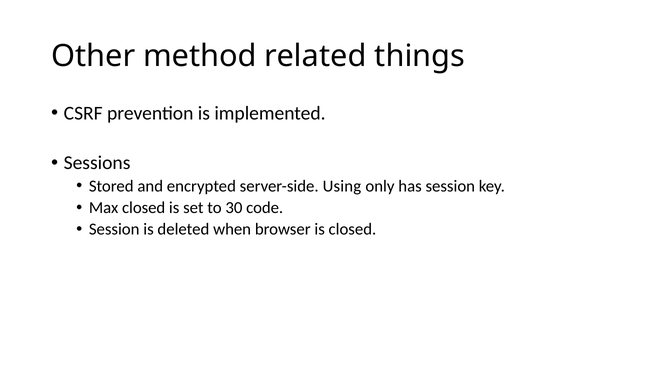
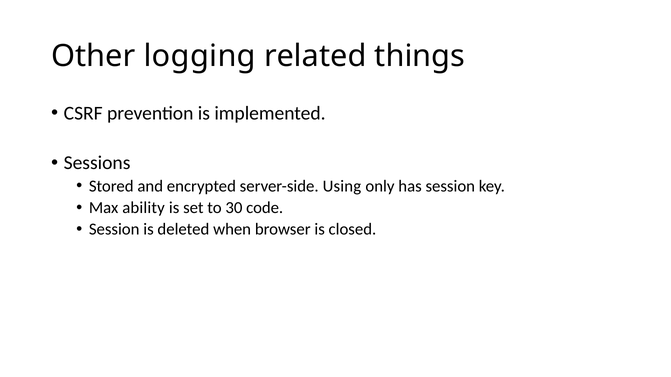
method: method -> logging
Max closed: closed -> ability
